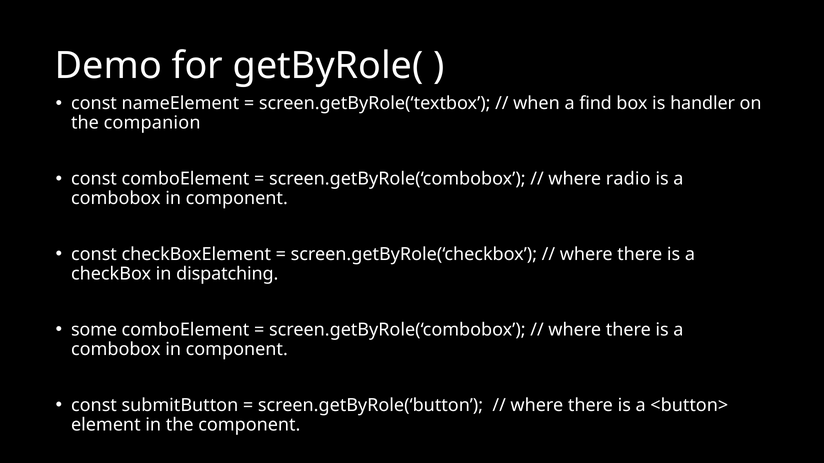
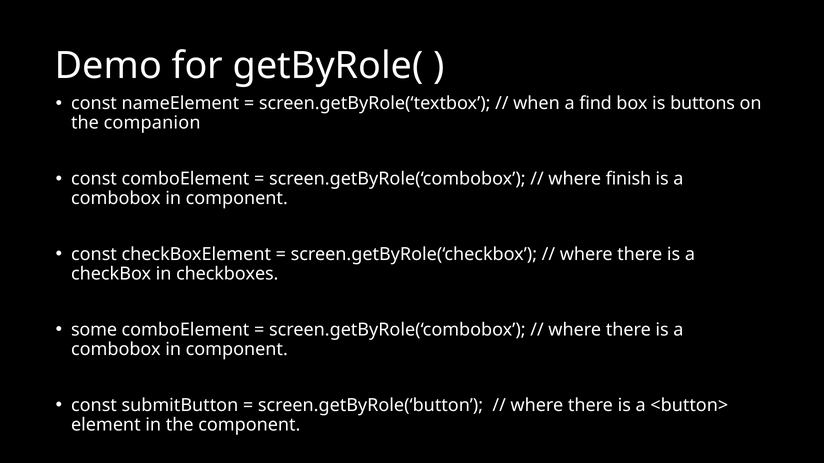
handler: handler -> buttons
radio: radio -> finish
dispatching: dispatching -> checkboxes
